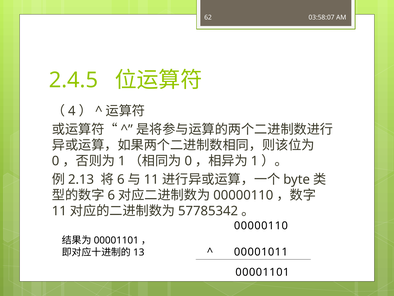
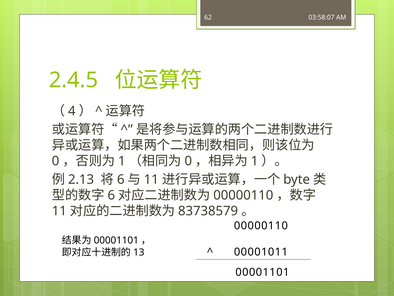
57785342: 57785342 -> 83738579
